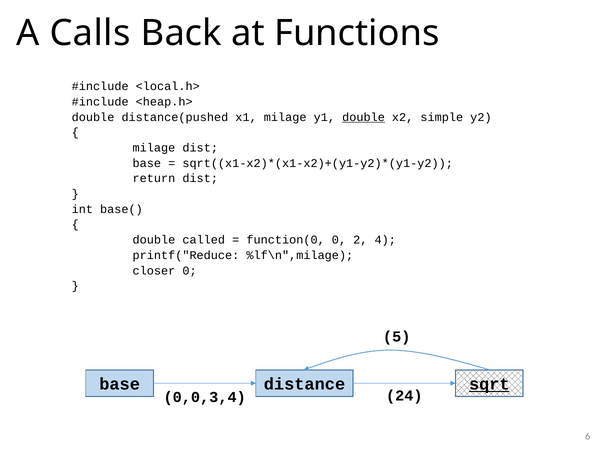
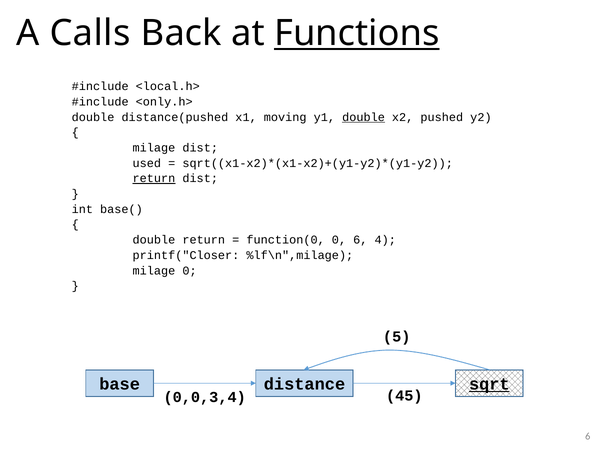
Functions underline: none -> present
<heap.h>: <heap.h> -> <only.h>
x1 milage: milage -> moving
simple: simple -> pushed
base at (147, 163): base -> used
return at (154, 178) underline: none -> present
double called: called -> return
0 2: 2 -> 6
printf("Reduce: printf("Reduce -> printf("Closer
closer at (154, 270): closer -> milage
24: 24 -> 45
